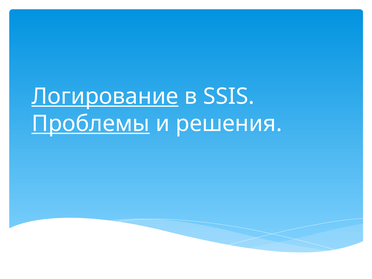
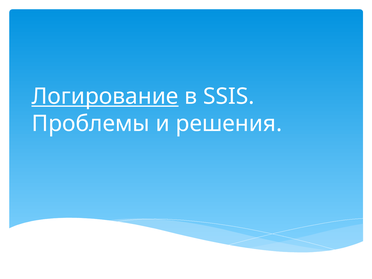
Проблемы underline: present -> none
